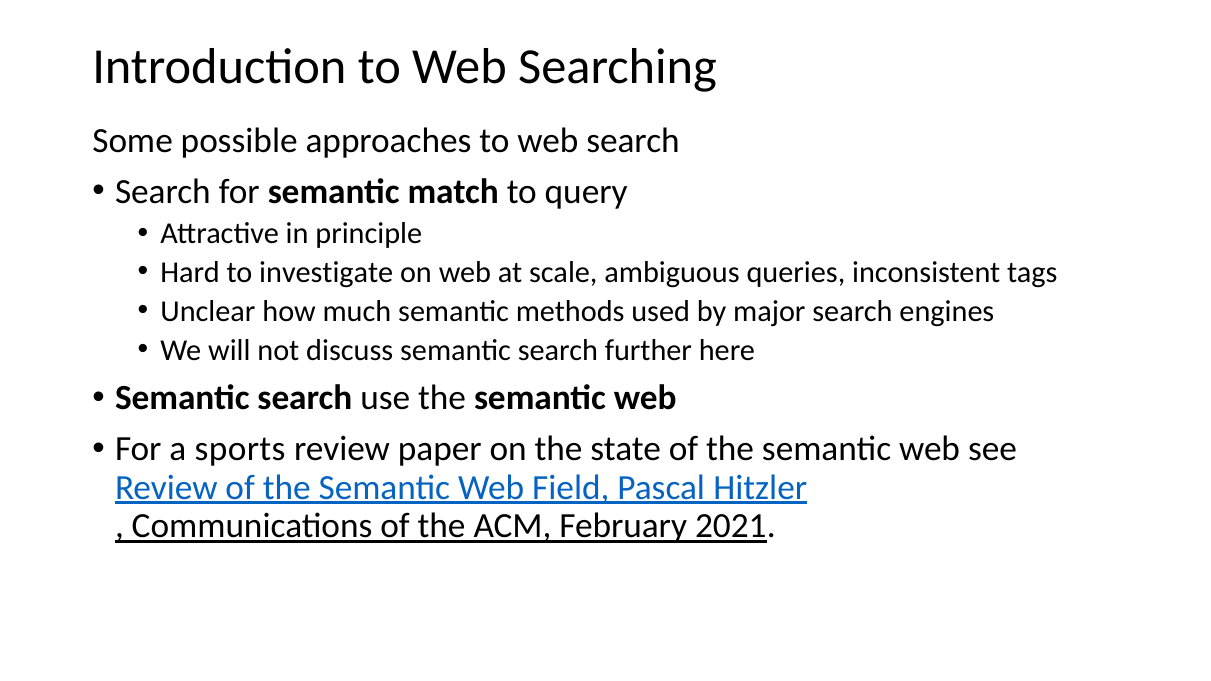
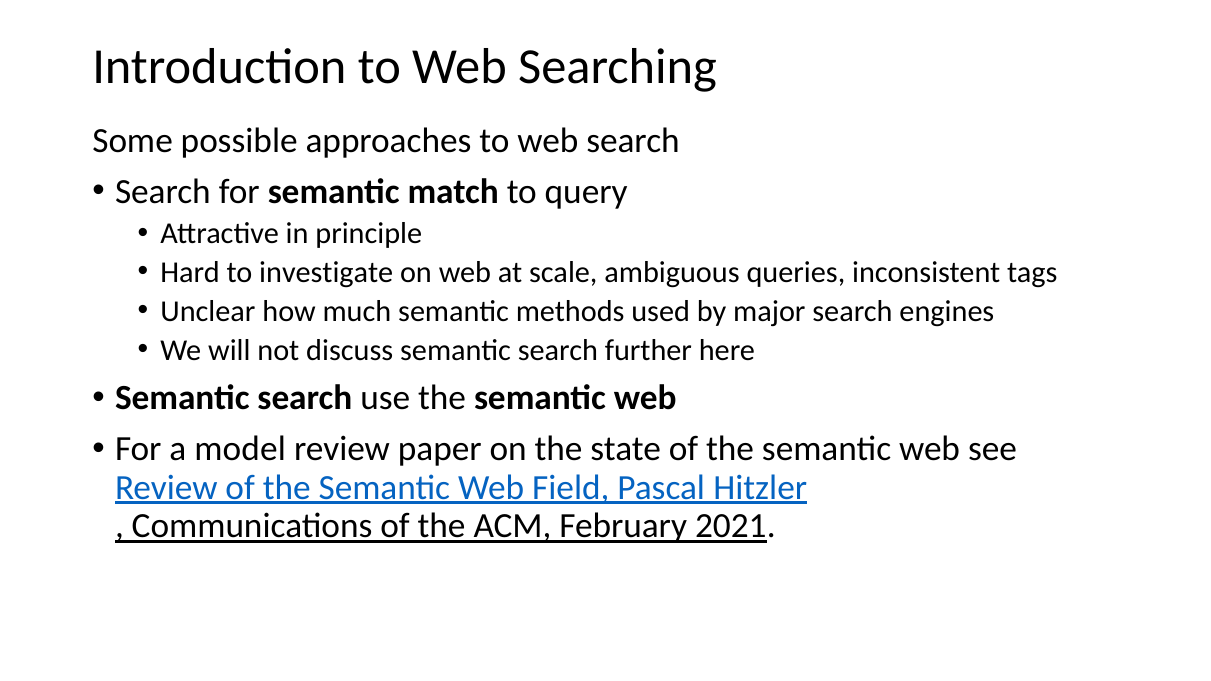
sports: sports -> model
